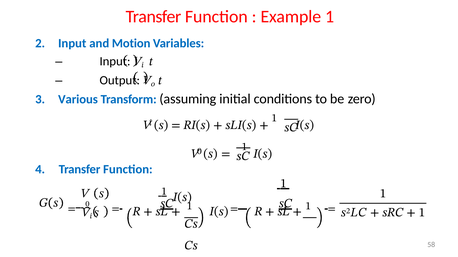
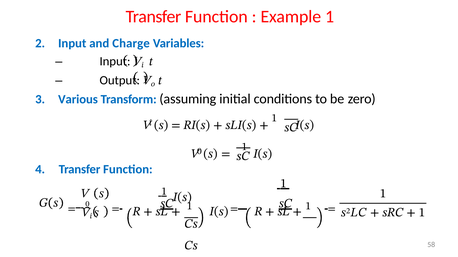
Motion: Motion -> Charge
